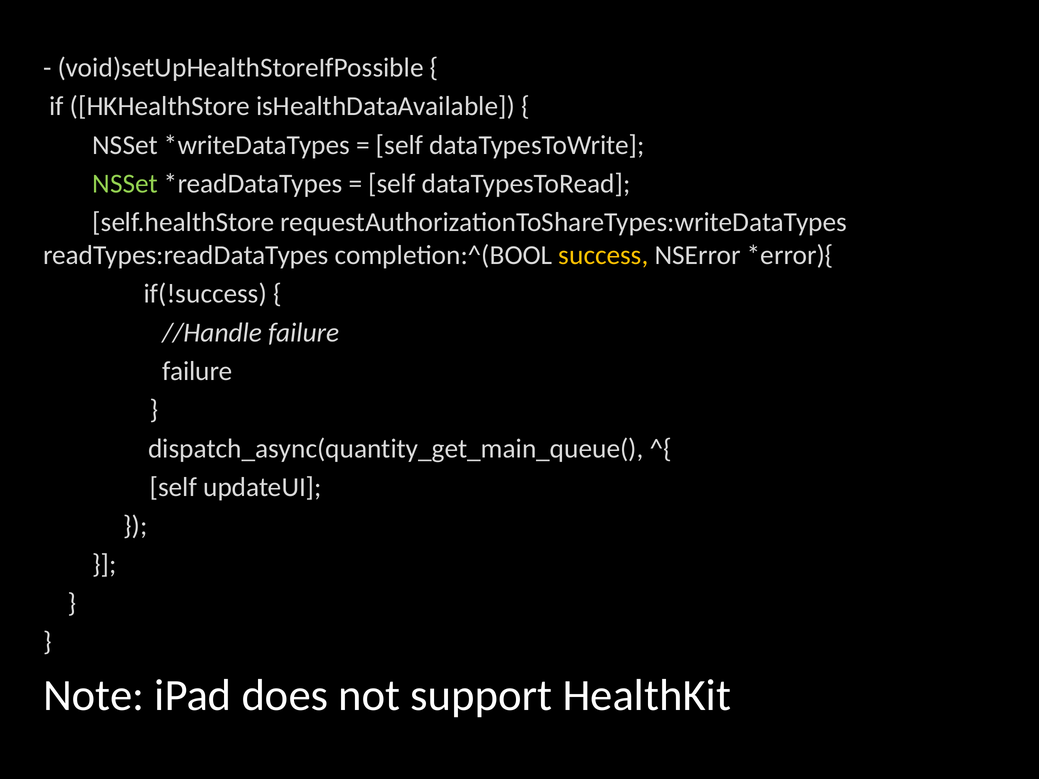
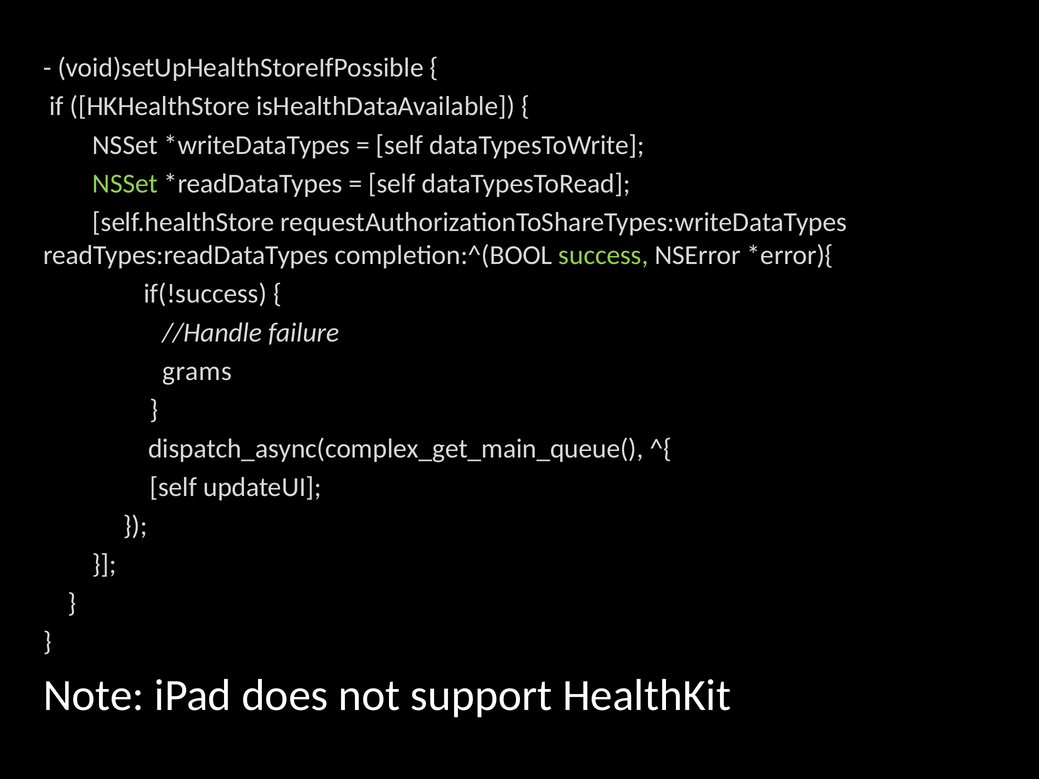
success colour: yellow -> light green
failure at (197, 371): failure -> grams
dispatch_async(quantity_get_main_queue(: dispatch_async(quantity_get_main_queue( -> dispatch_async(complex_get_main_queue(
